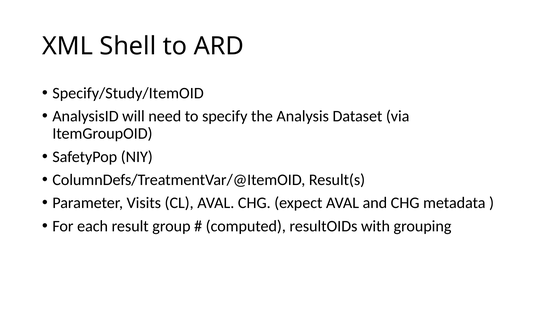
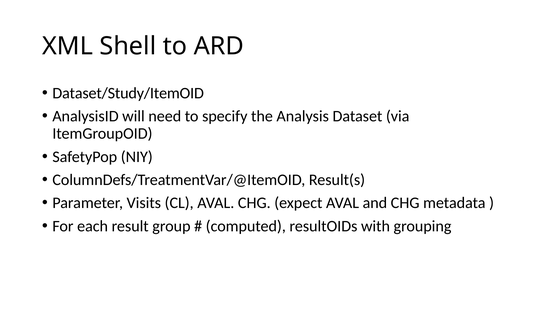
Specify/Study/ItemOID: Specify/Study/ItemOID -> Dataset/Study/ItemOID
